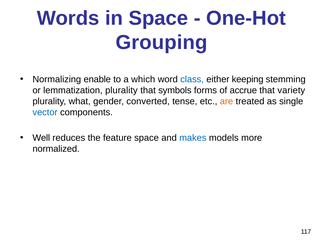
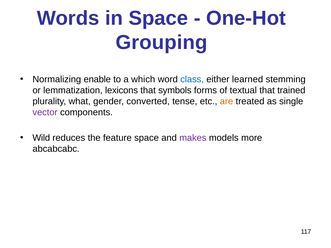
keeping: keeping -> learned
lemmatization plurality: plurality -> lexicons
accrue: accrue -> textual
variety: variety -> trained
vector colour: blue -> purple
Well: Well -> Wild
makes colour: blue -> purple
normalized: normalized -> abcabcabc
